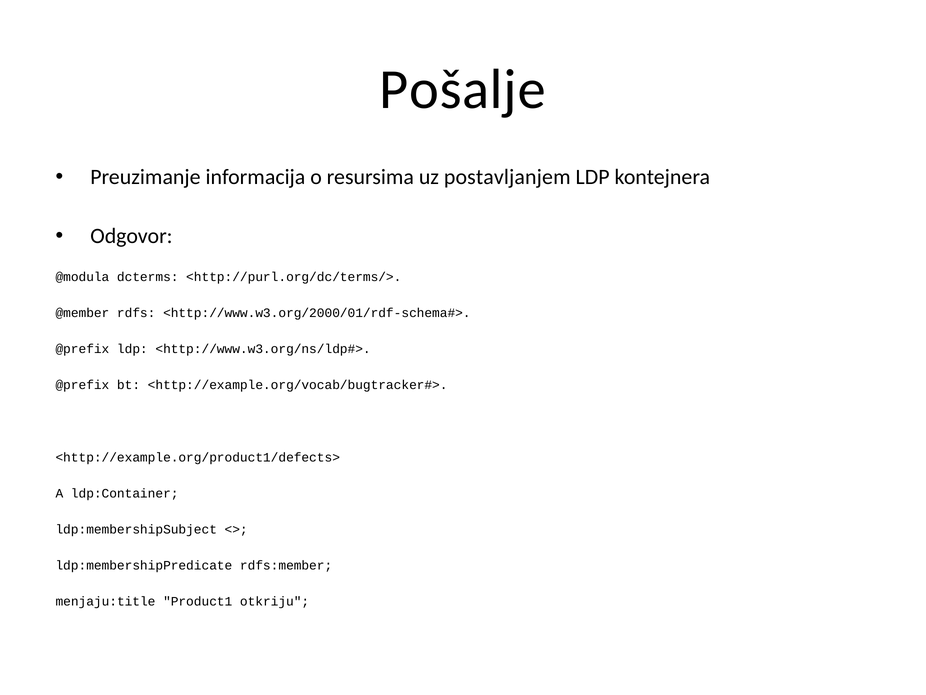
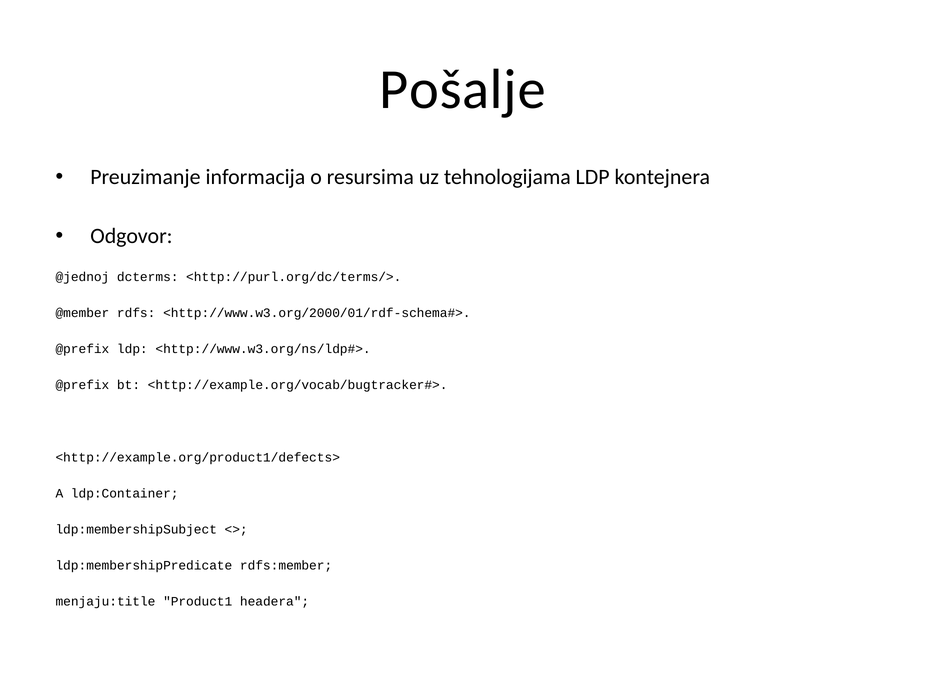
postavljanjem: postavljanjem -> tehnologijama
@modula: @modula -> @jednoj
otkriju: otkriju -> headera
